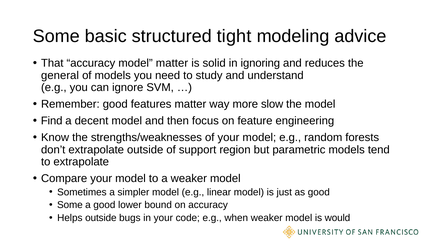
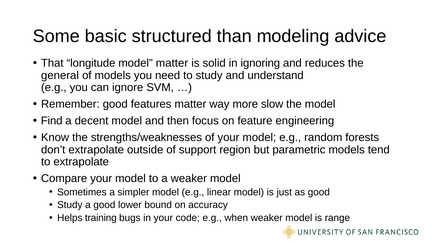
tight: tight -> than
That accuracy: accuracy -> longitude
Some at (70, 205): Some -> Study
Helps outside: outside -> training
would: would -> range
